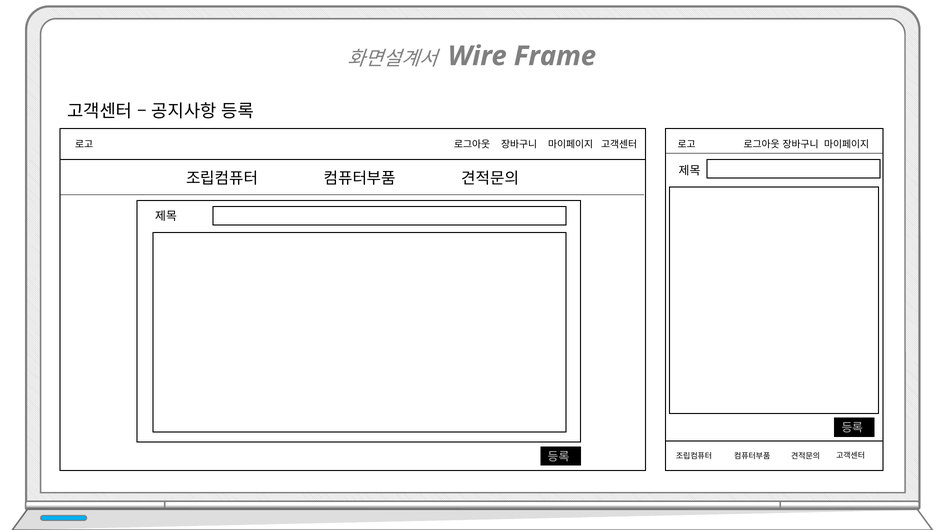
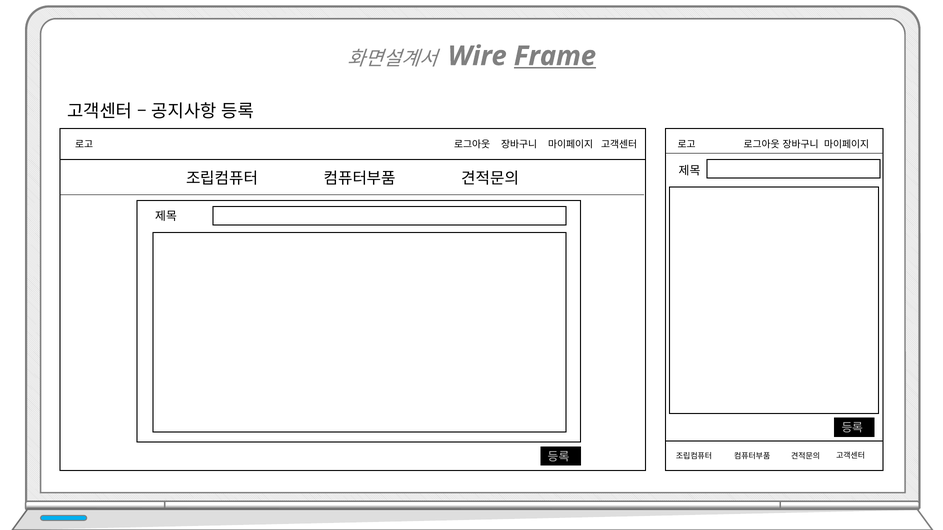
Frame underline: none -> present
